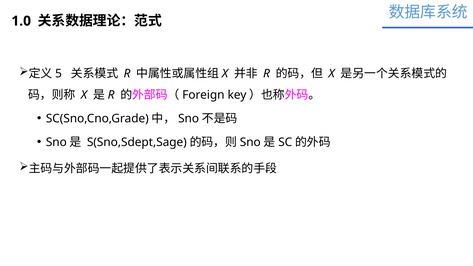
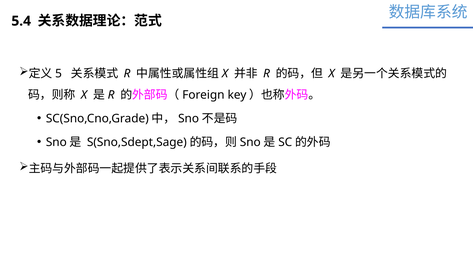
1.0: 1.0 -> 5.4
